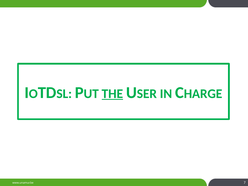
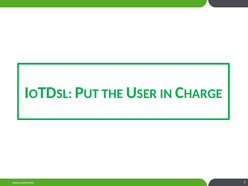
THE underline: present -> none
